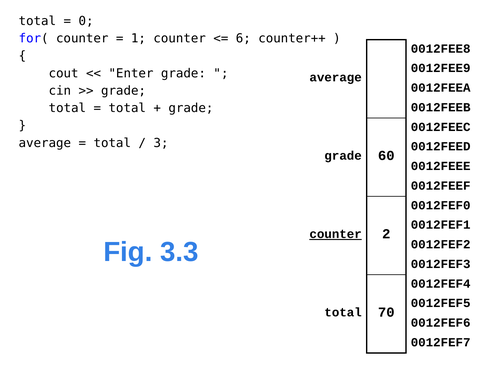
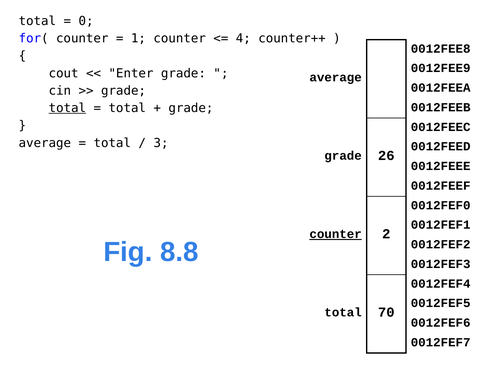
6: 6 -> 4
total at (67, 108) underline: none -> present
60: 60 -> 26
3.3: 3.3 -> 8.8
